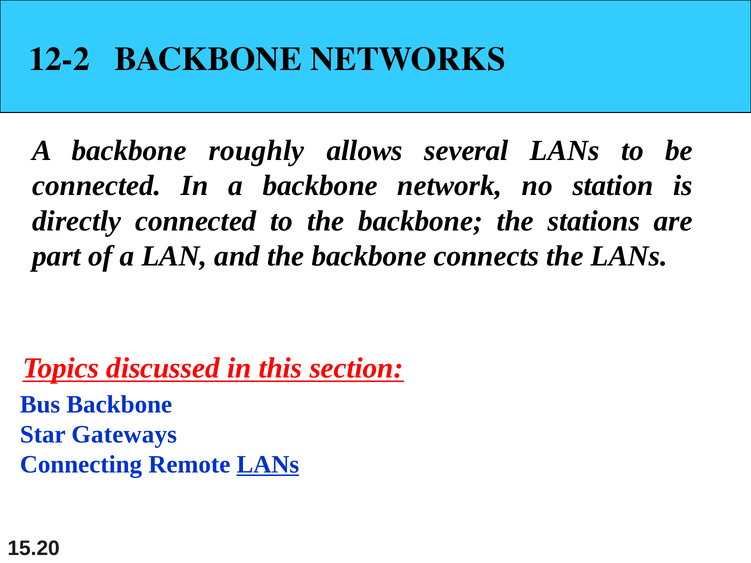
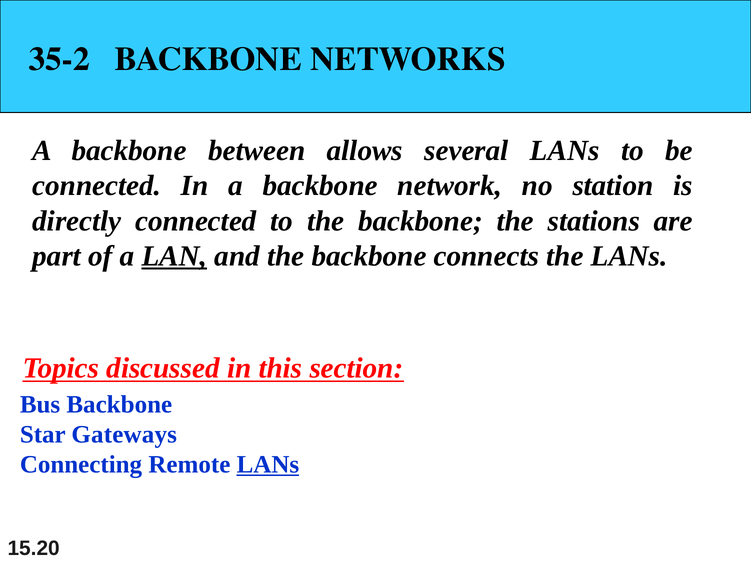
12-2: 12-2 -> 35-2
roughly: roughly -> between
LAN underline: none -> present
